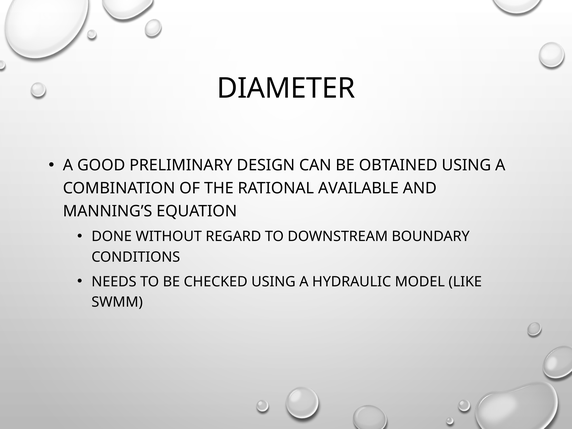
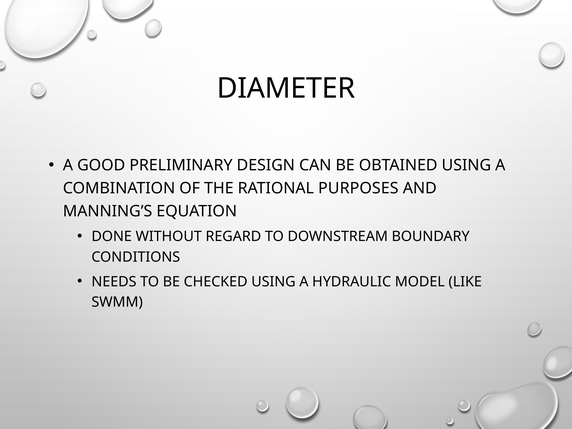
AVAILABLE: AVAILABLE -> PURPOSES
